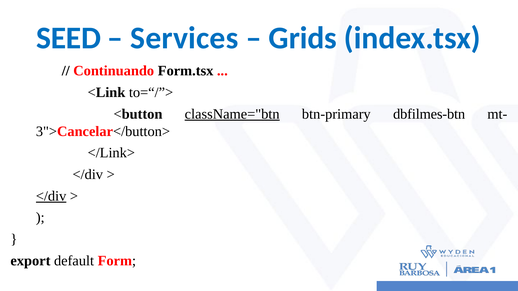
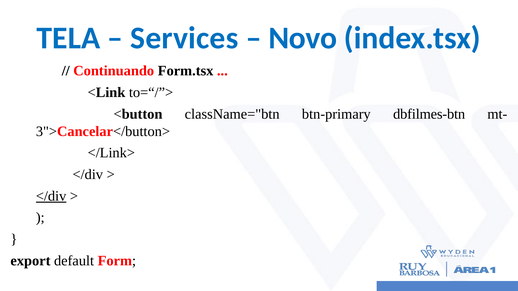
SEED: SEED -> TELA
Grids: Grids -> Novo
className="btn underline: present -> none
